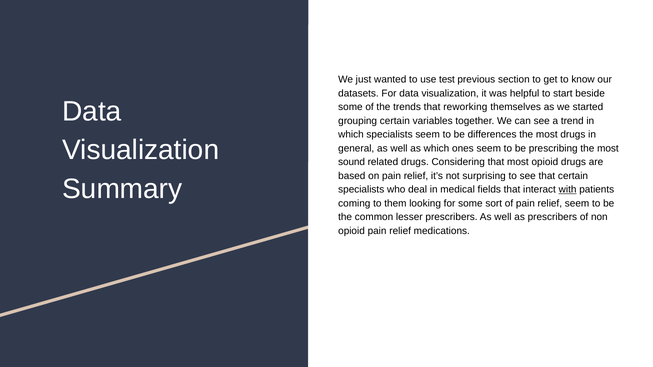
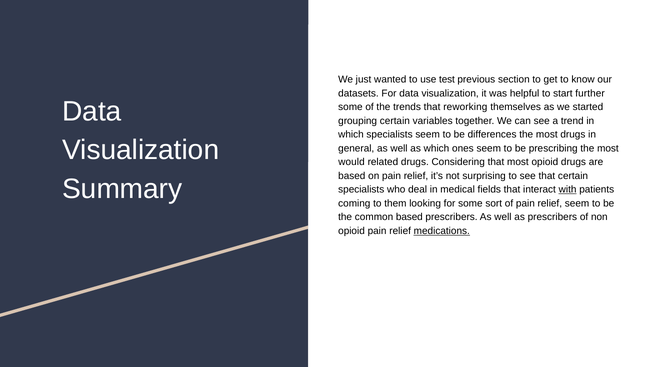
beside: beside -> further
sound: sound -> would
common lesser: lesser -> based
medications underline: none -> present
